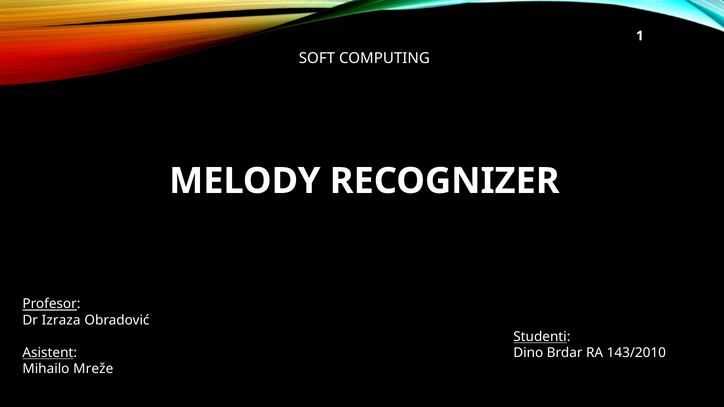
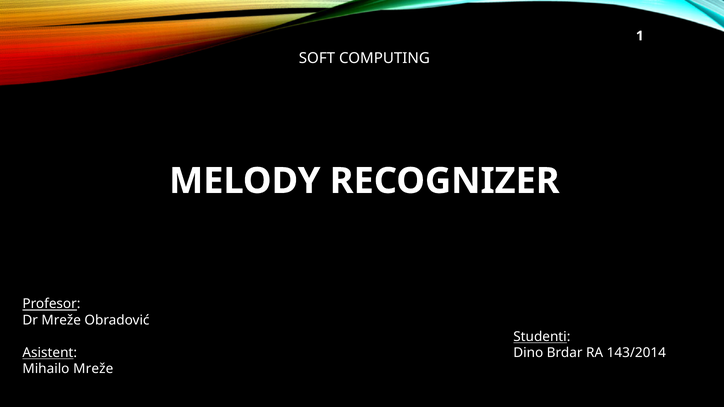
Dr Izraza: Izraza -> Mreže
143/2010: 143/2010 -> 143/2014
